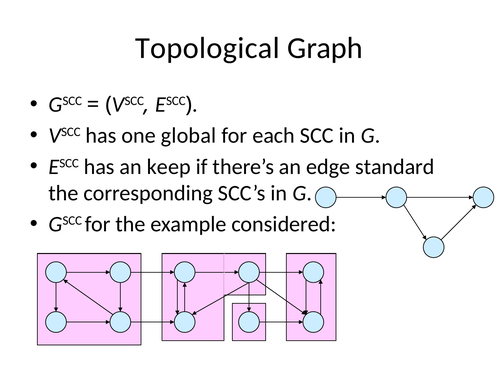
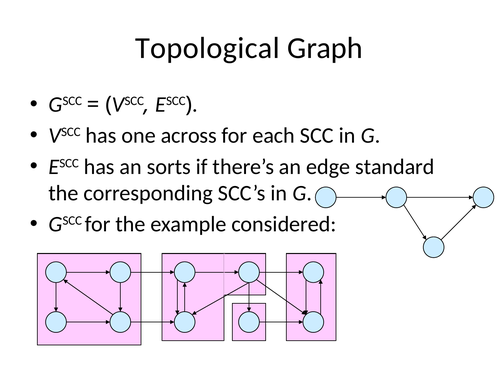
global: global -> across
keep: keep -> sorts
